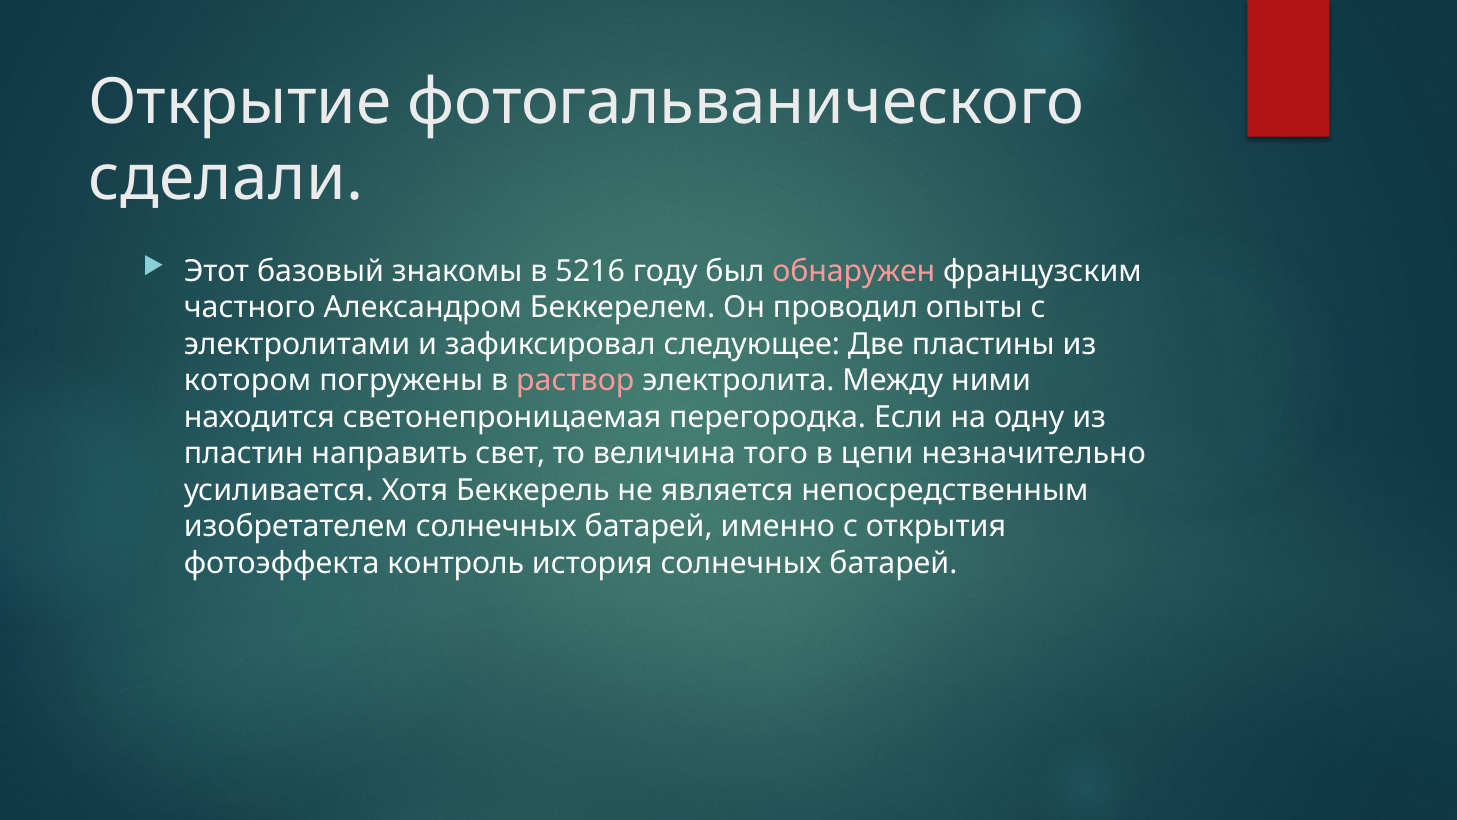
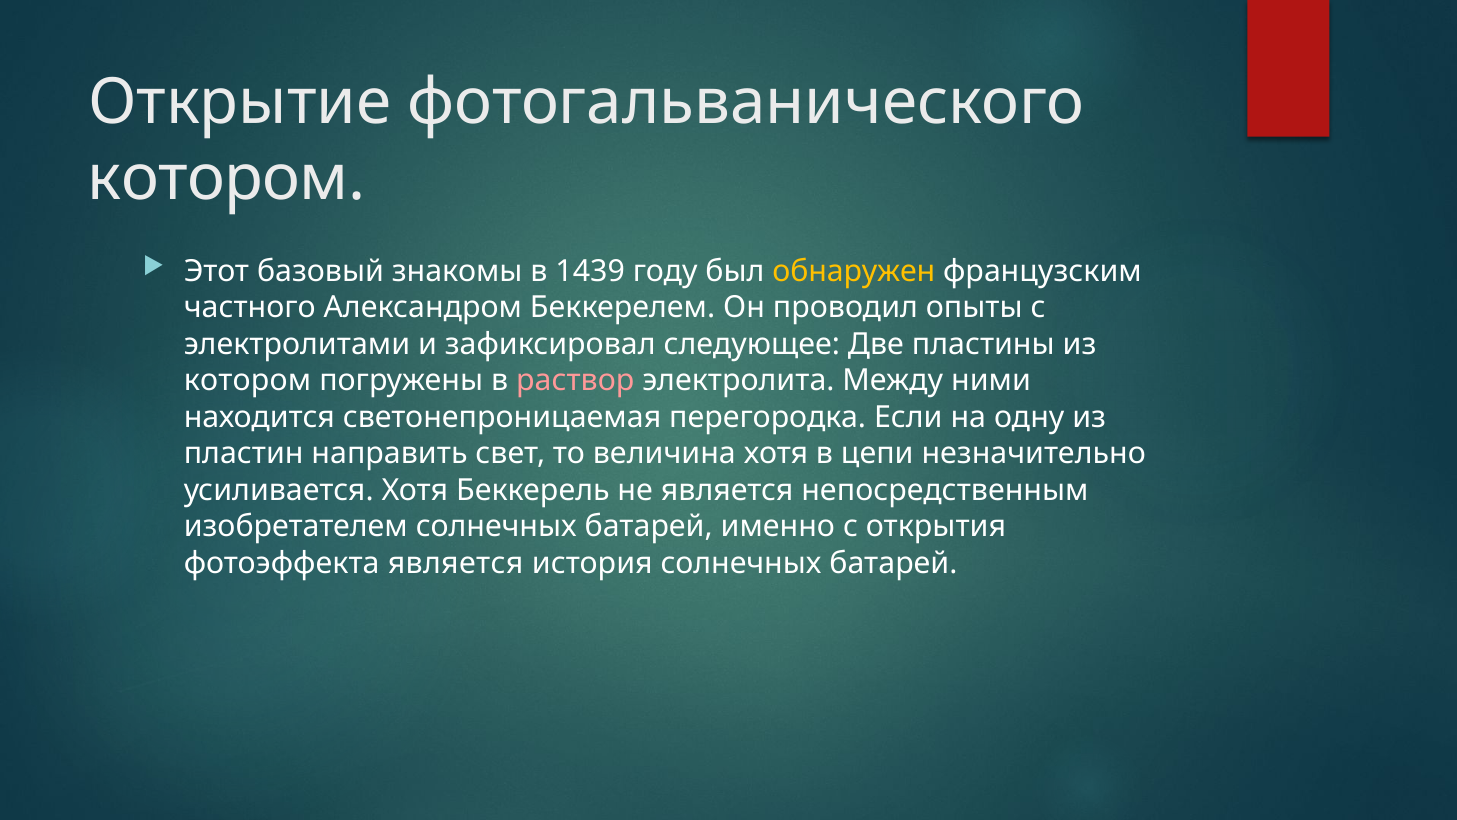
сделали at (226, 179): сделали -> котором
5216: 5216 -> 1439
обнаружен colour: pink -> yellow
величина того: того -> хотя
фотоэффекта контроль: контроль -> является
